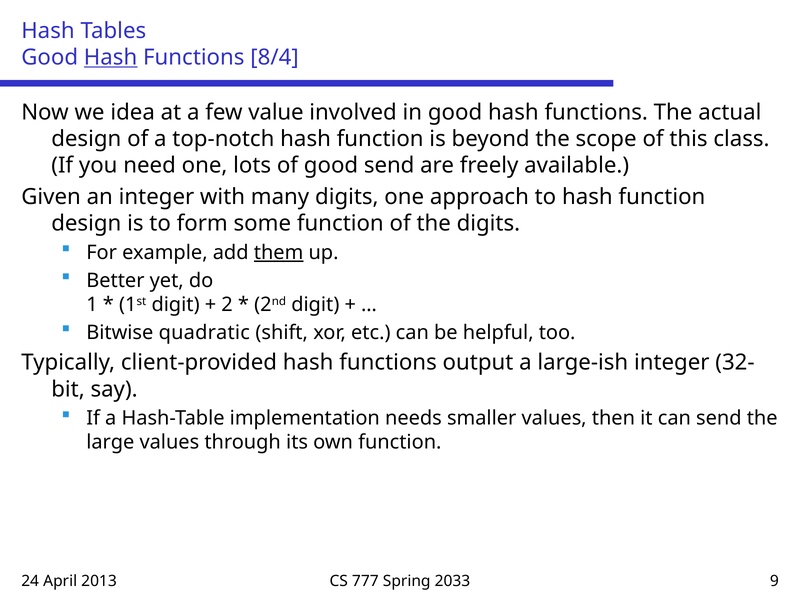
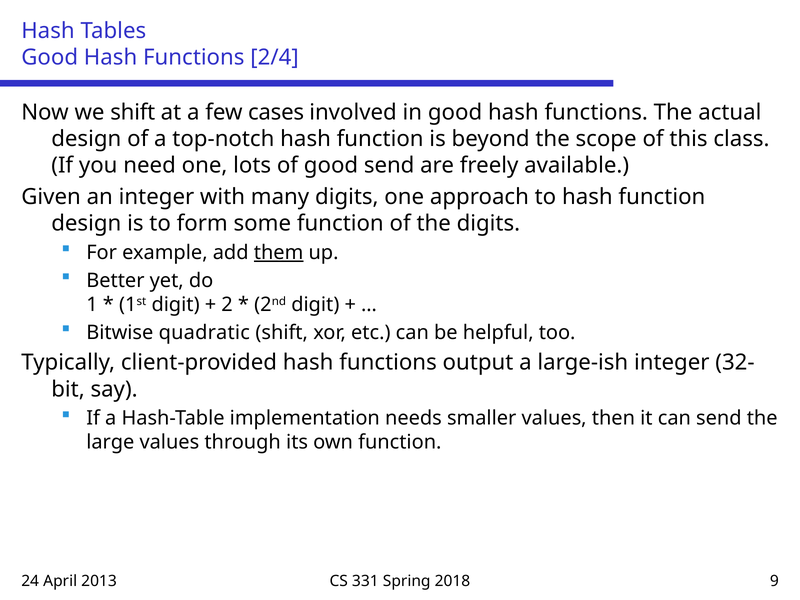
Hash at (111, 58) underline: present -> none
8/4: 8/4 -> 2/4
we idea: idea -> shift
value: value -> cases
777: 777 -> 331
2033: 2033 -> 2018
